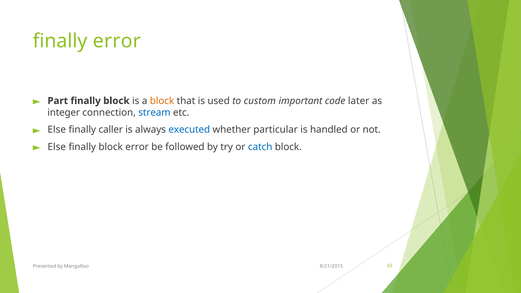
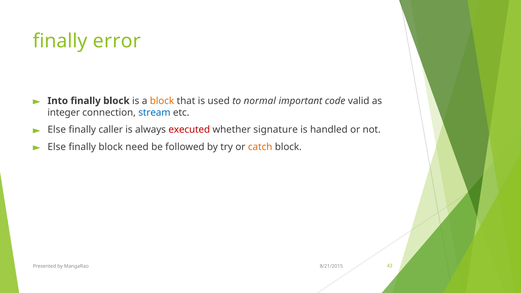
Part: Part -> Into
custom: custom -> normal
later: later -> valid
executed colour: blue -> red
particular: particular -> signature
block error: error -> need
catch colour: blue -> orange
